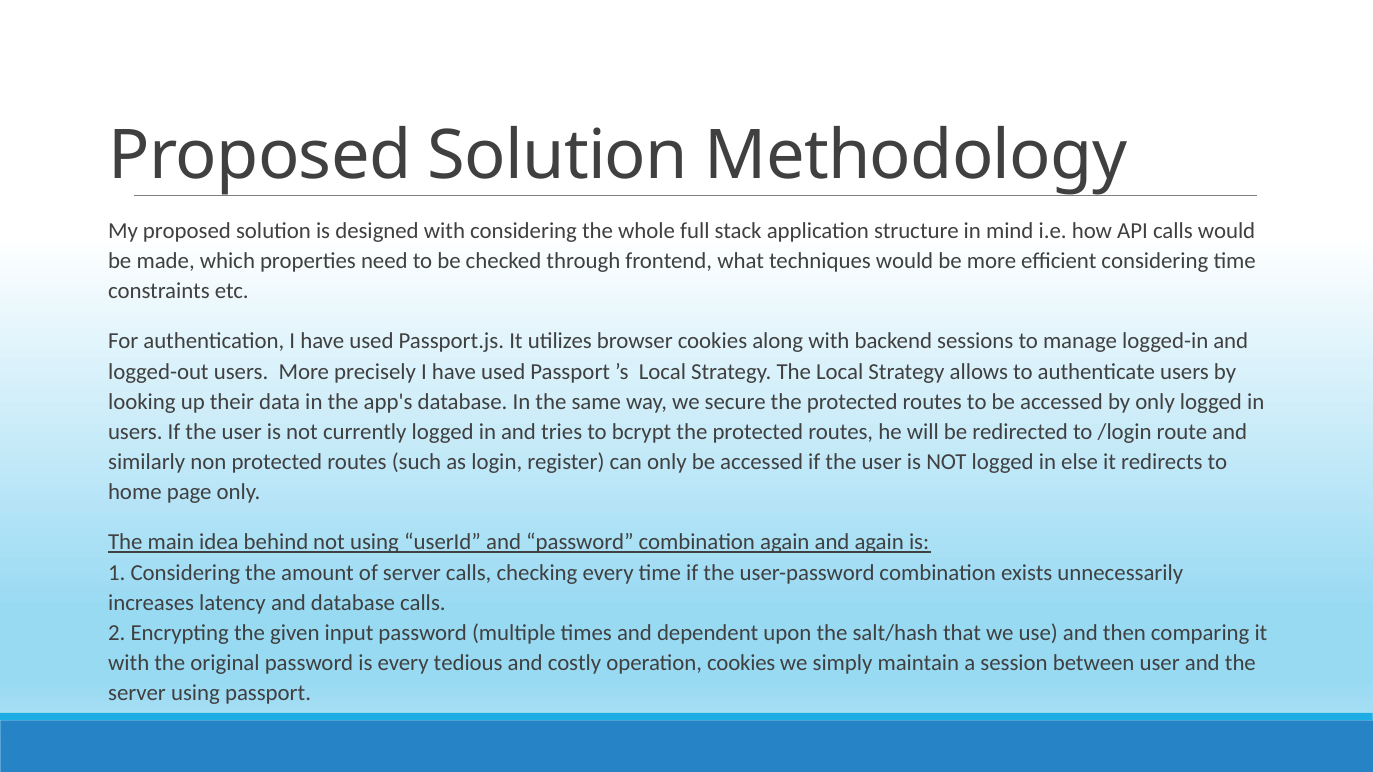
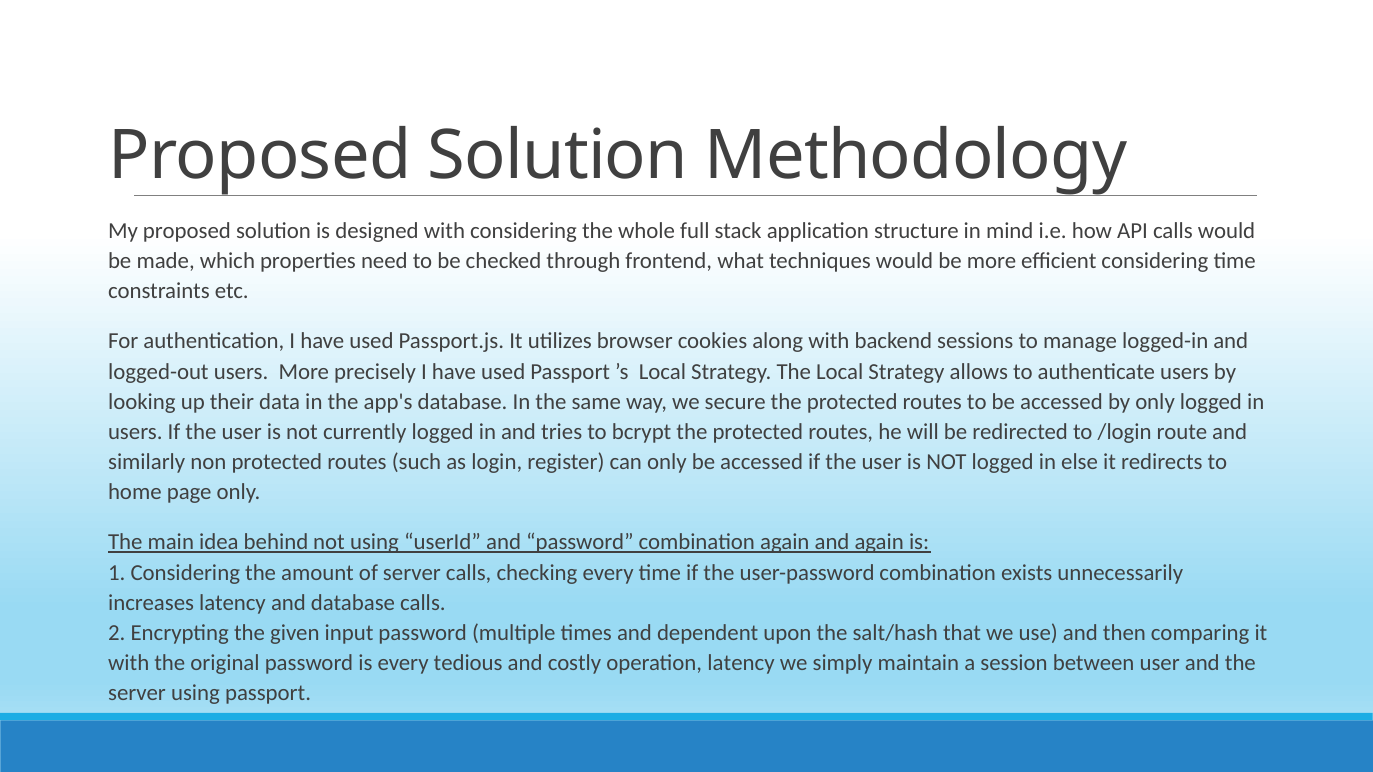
operation cookies: cookies -> latency
